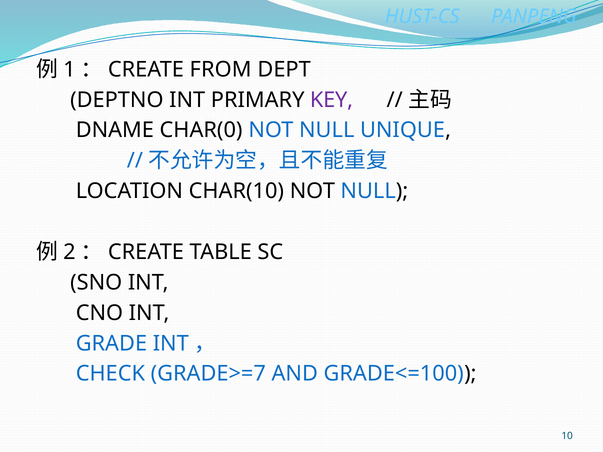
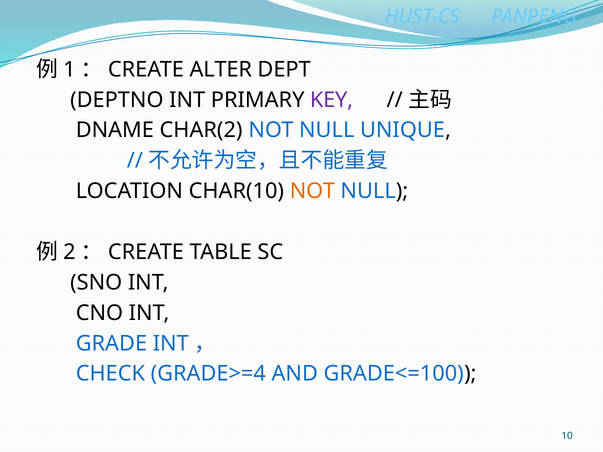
FROM: FROM -> ALTER
CHAR(0: CHAR(0 -> CHAR(2
NOT at (312, 191) colour: black -> orange
GRADE>=7: GRADE>=7 -> GRADE>=4
